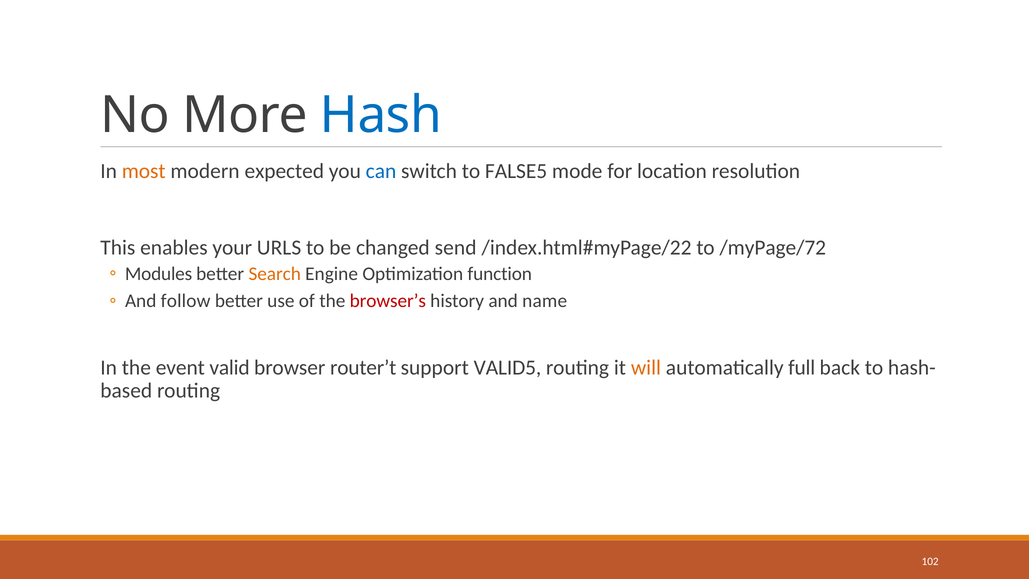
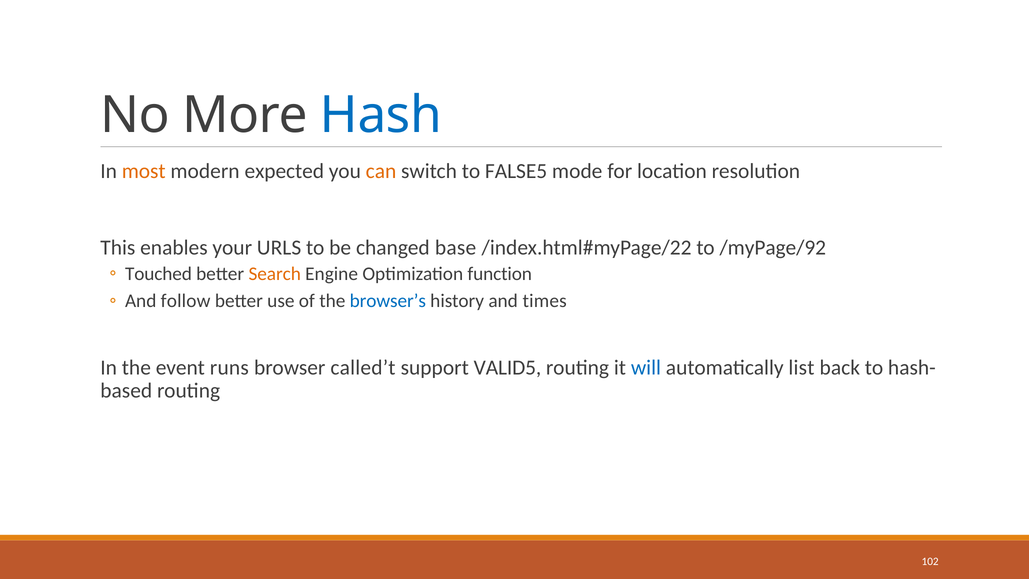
can colour: blue -> orange
send: send -> base
/myPage/72: /myPage/72 -> /myPage/92
Modules: Modules -> Touched
browser’s colour: red -> blue
name: name -> times
valid: valid -> runs
router’t: router’t -> called’t
will colour: orange -> blue
full: full -> list
